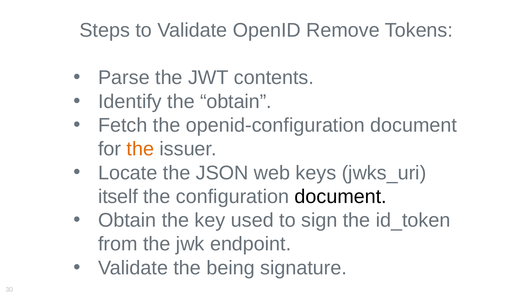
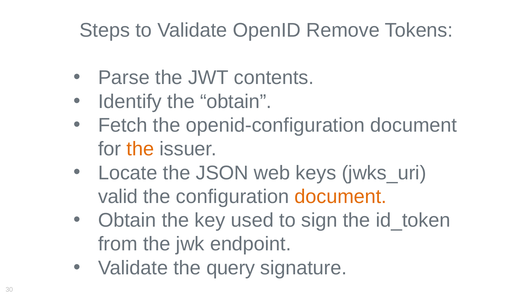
itself: itself -> valid
document at (341, 196) colour: black -> orange
being: being -> query
